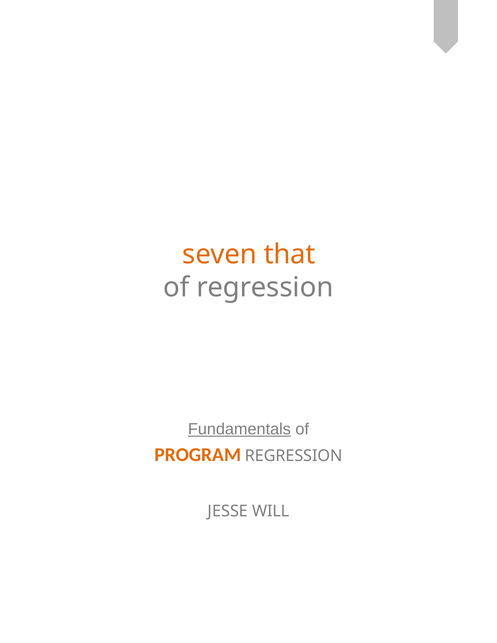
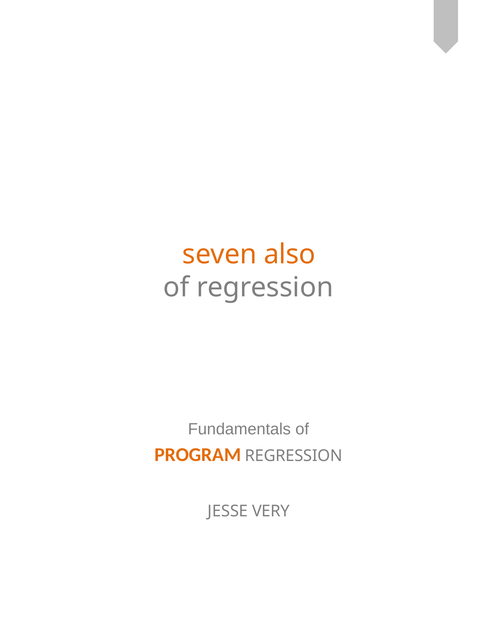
that: that -> also
Fundamentals underline: present -> none
WILL: WILL -> VERY
